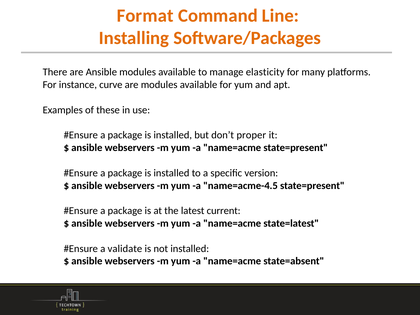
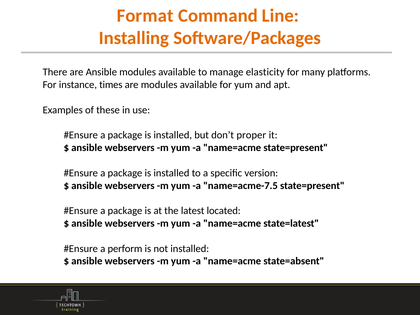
curve: curve -> times
name=acme-4.5: name=acme-4.5 -> name=acme-7.5
current: current -> located
validate: validate -> perform
